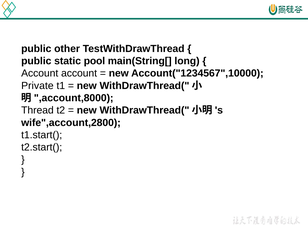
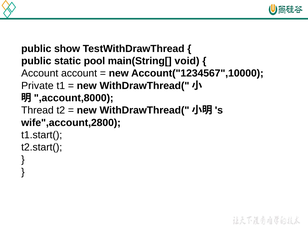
other: other -> show
long: long -> void
